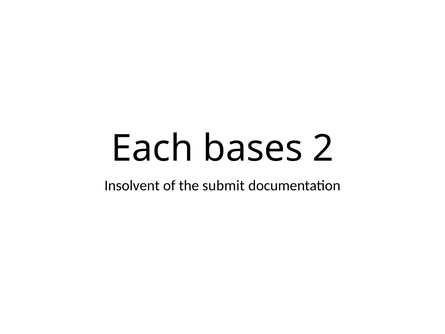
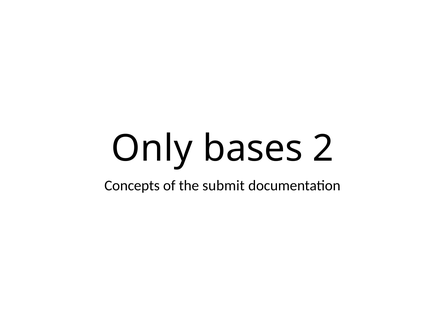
Each: Each -> Only
Insolvent: Insolvent -> Concepts
